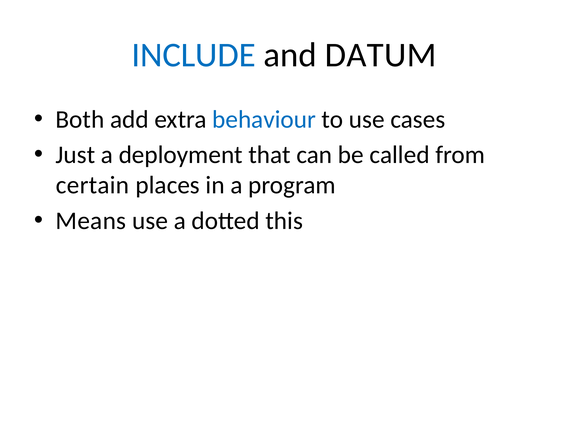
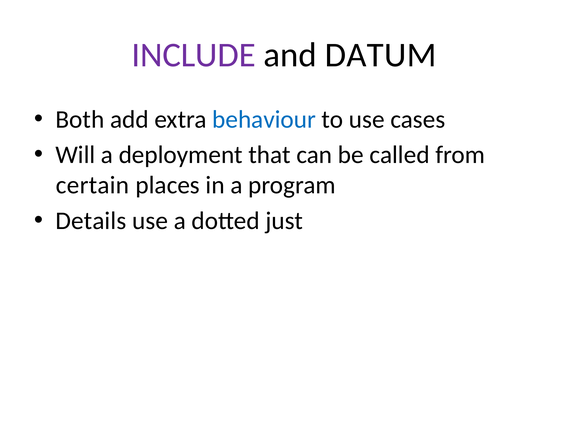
INCLUDE colour: blue -> purple
Just: Just -> Will
Means: Means -> Details
this: this -> just
